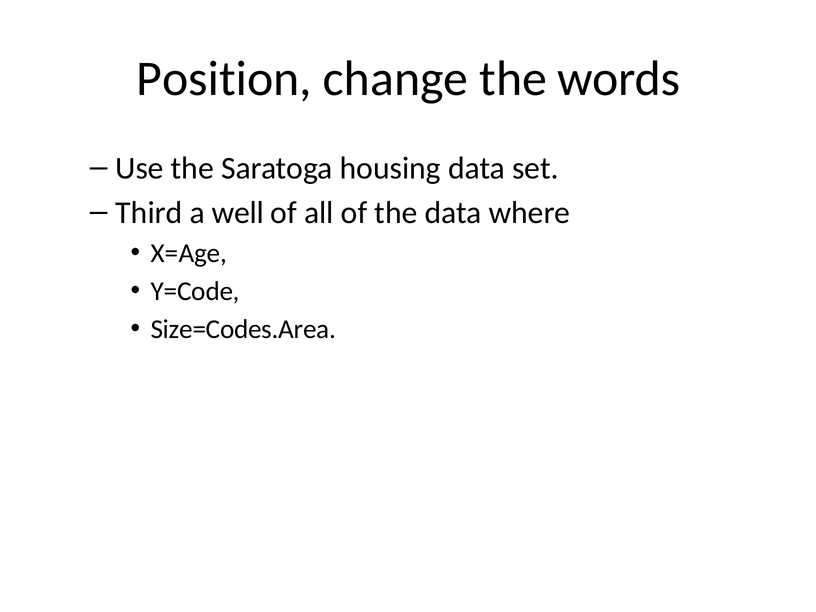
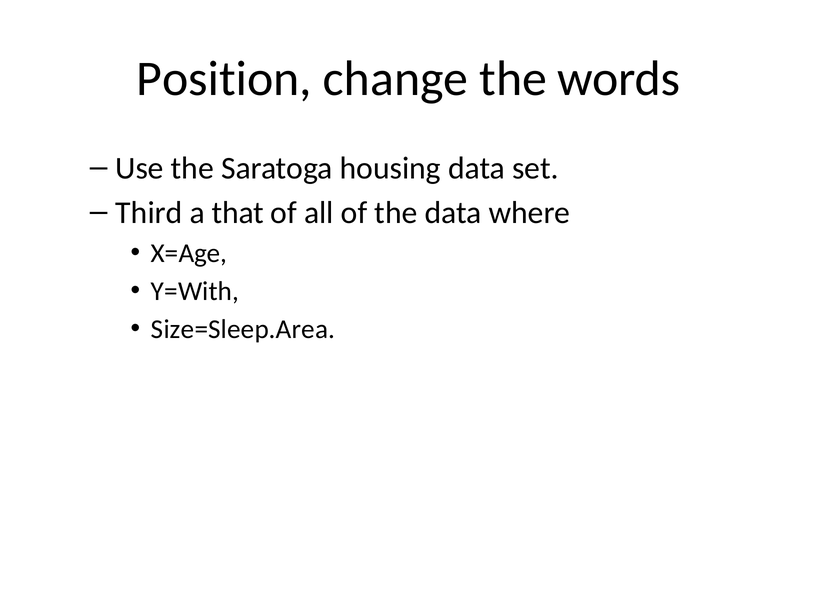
well: well -> that
Y=Code: Y=Code -> Y=With
Size=Codes.Area: Size=Codes.Area -> Size=Sleep.Area
